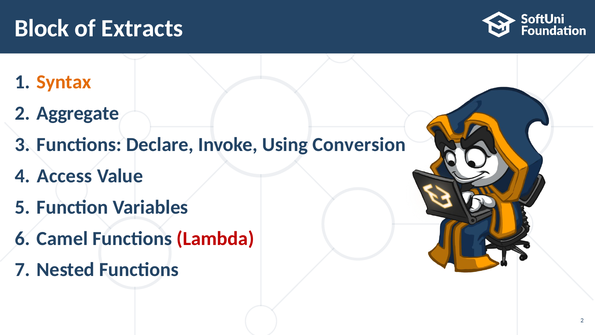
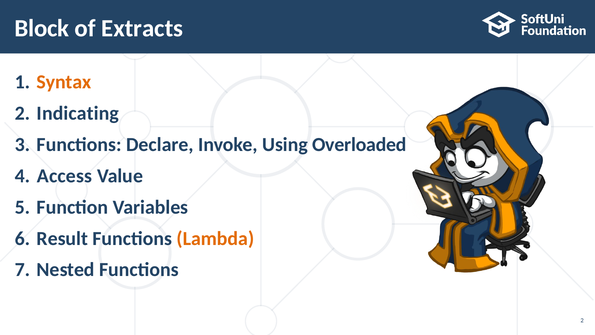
Aggregate: Aggregate -> Indicating
Conversion: Conversion -> Overloaded
Camel: Camel -> Result
Lambda colour: red -> orange
